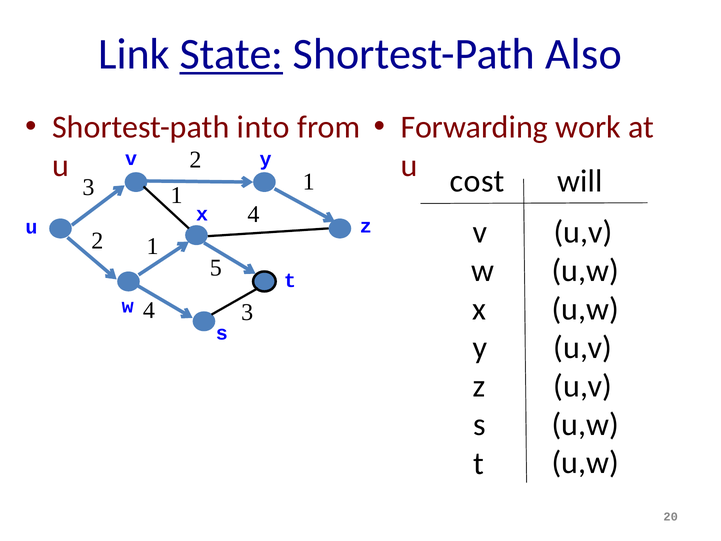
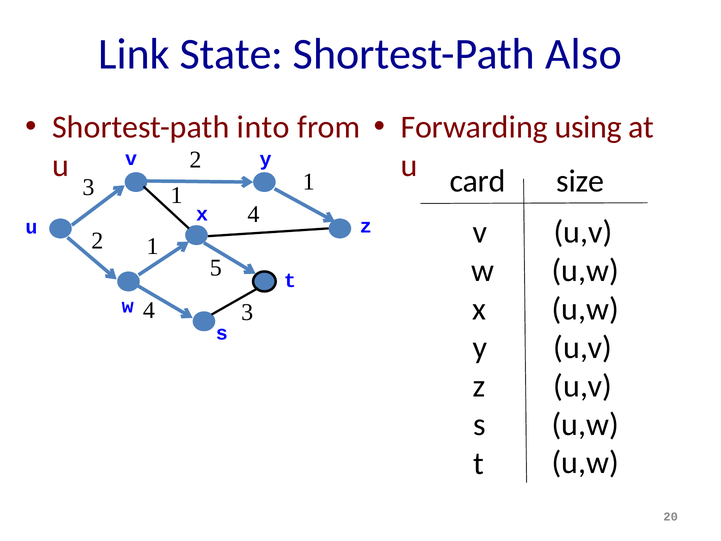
State underline: present -> none
work: work -> using
cost: cost -> card
will: will -> size
